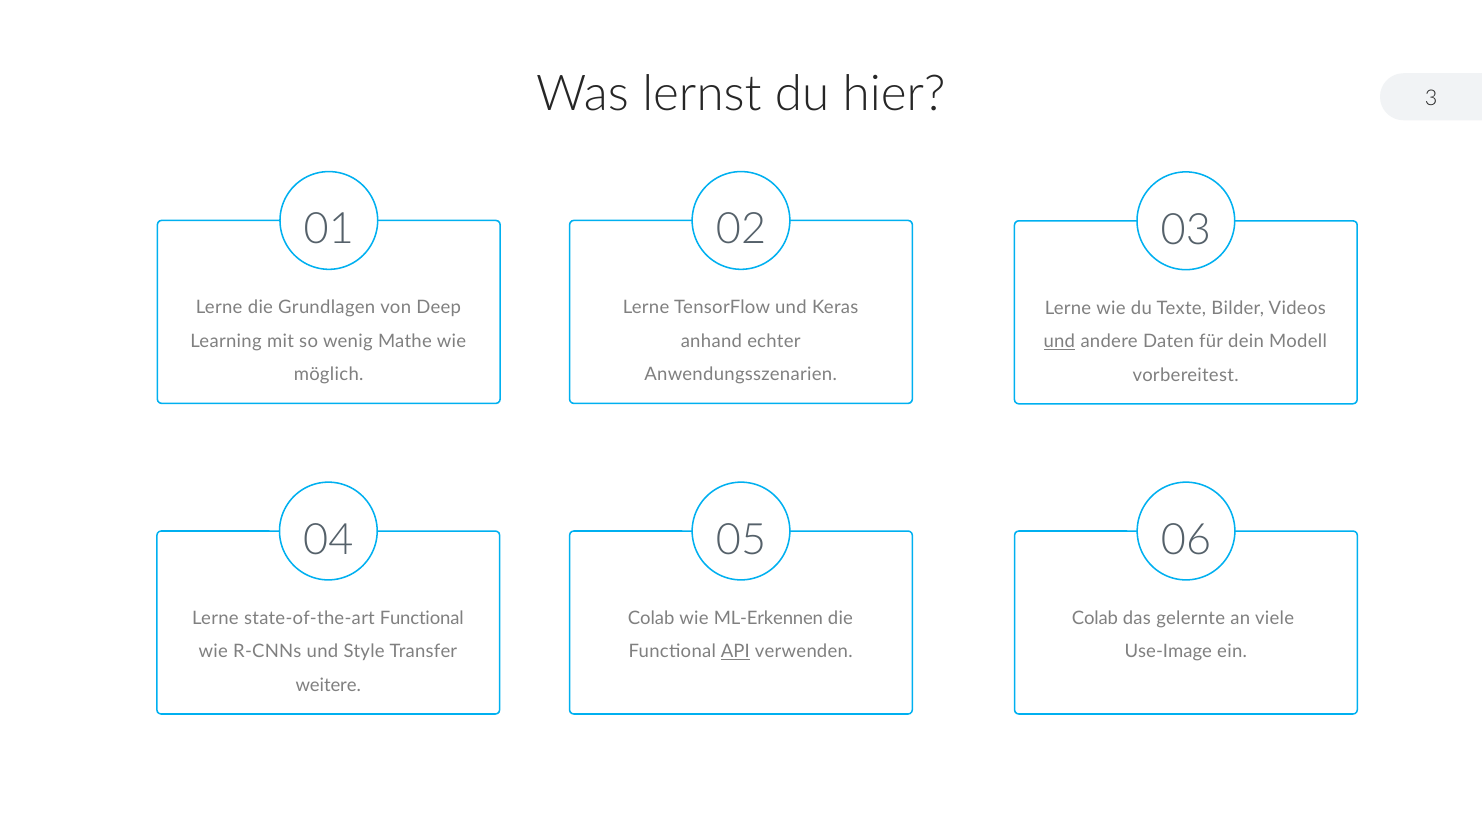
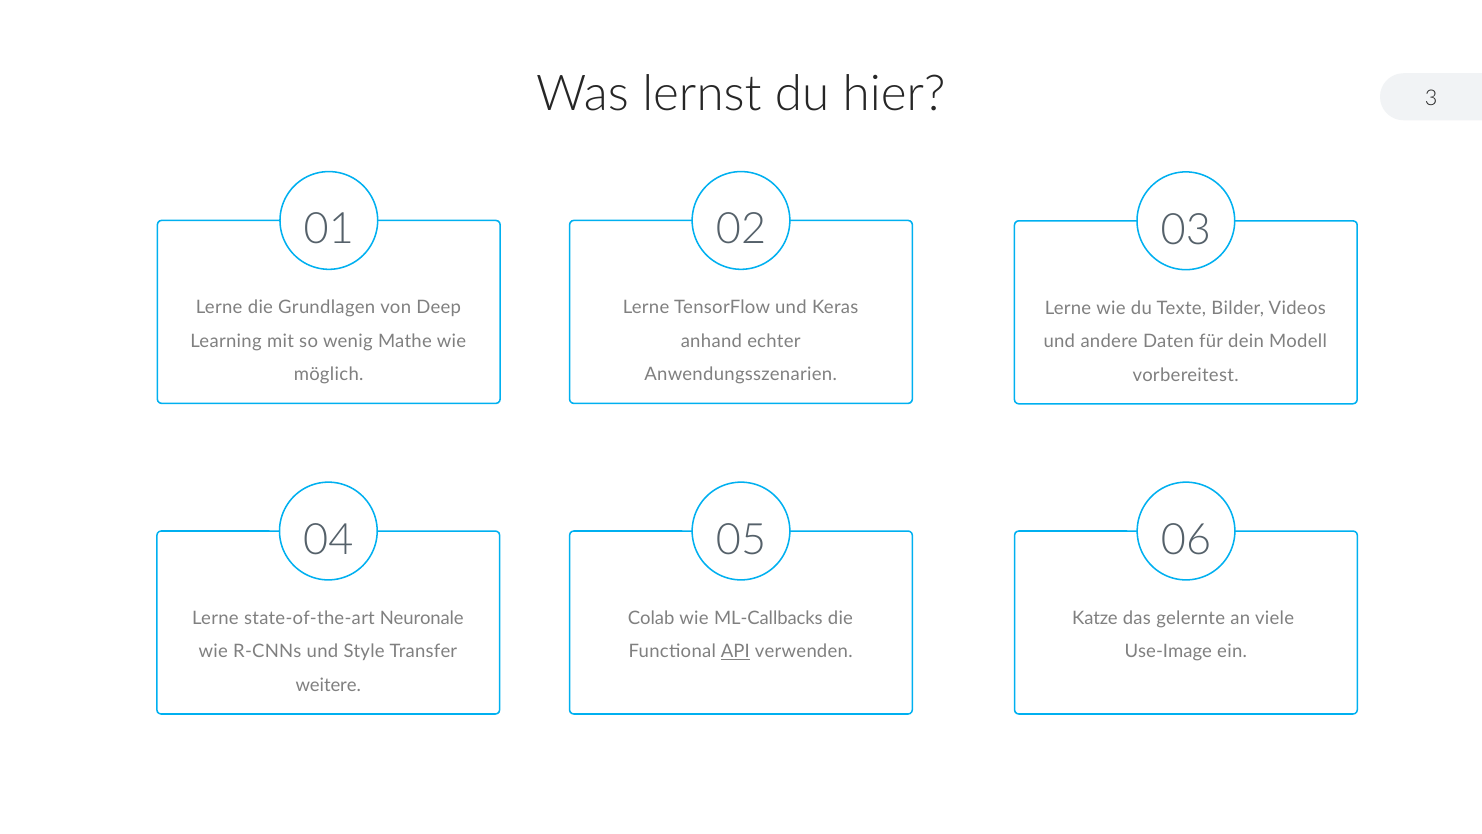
und at (1059, 341) underline: present -> none
state-of-the-art Functional: Functional -> Neuronale
ML-Erkennen: ML-Erkennen -> ML-Callbacks
Colab at (1095, 618): Colab -> Katze
